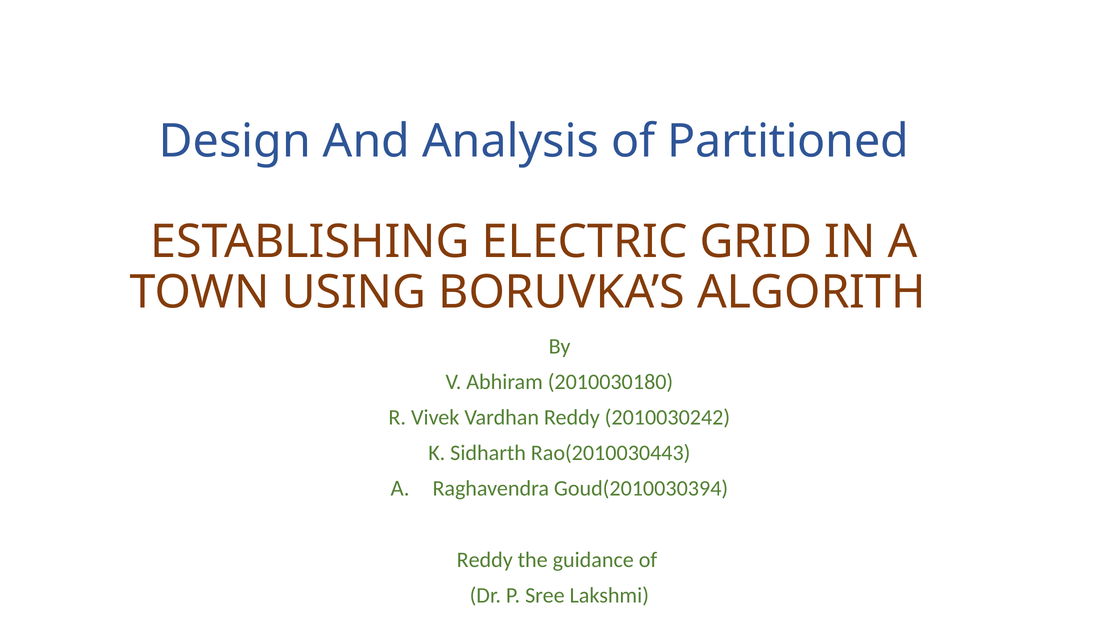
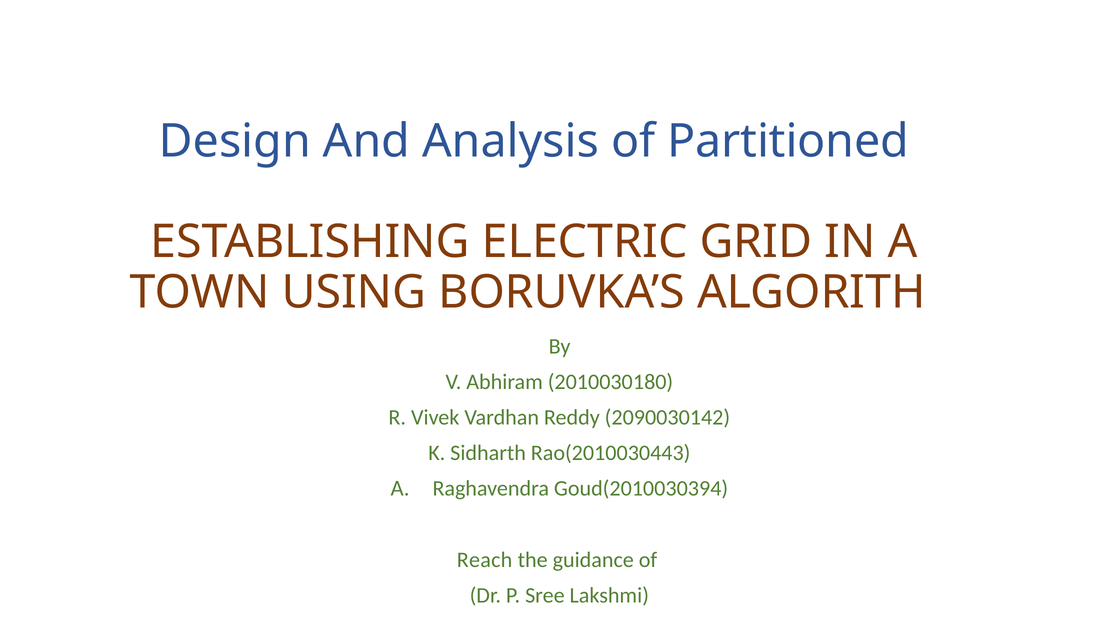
2010030242: 2010030242 -> 2090030142
Reddy at (485, 560): Reddy -> Reach
